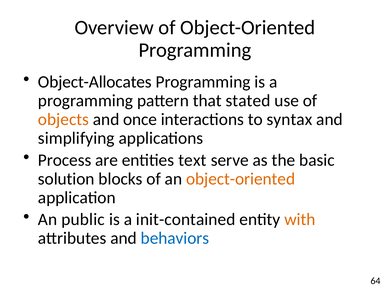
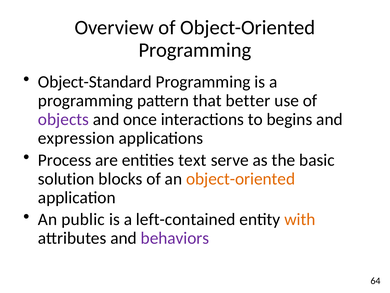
Object-Allocates: Object-Allocates -> Object-Standard
stated: stated -> better
objects colour: orange -> purple
syntax: syntax -> begins
simplifying: simplifying -> expression
init-contained: init-contained -> left-contained
behaviors colour: blue -> purple
